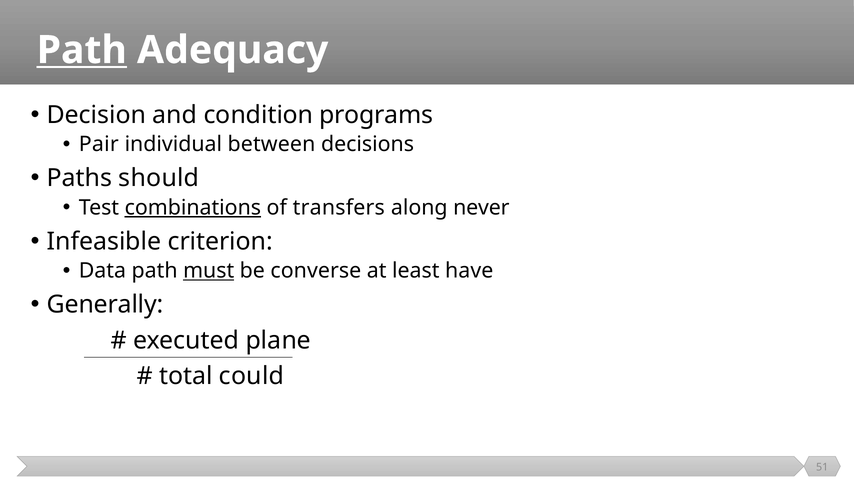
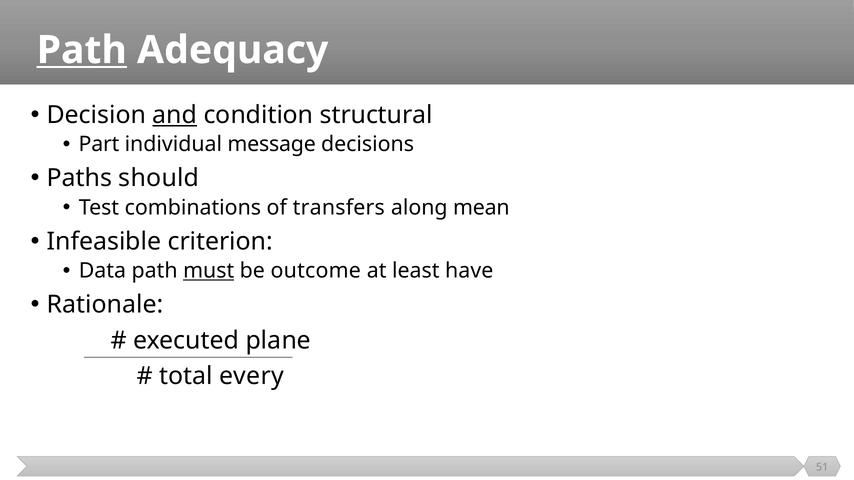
and underline: none -> present
programs: programs -> structural
Pair: Pair -> Part
between: between -> message
combinations underline: present -> none
never: never -> mean
converse: converse -> outcome
Generally: Generally -> Rationale
could: could -> every
